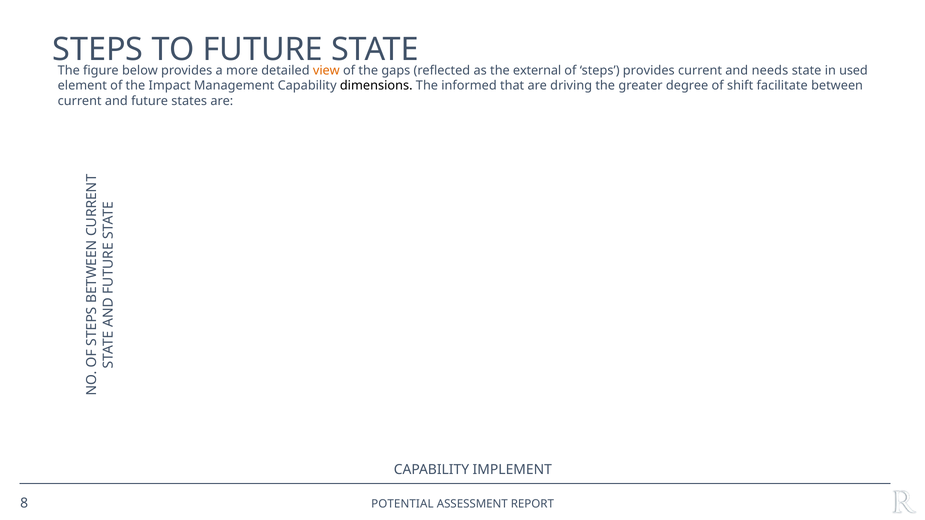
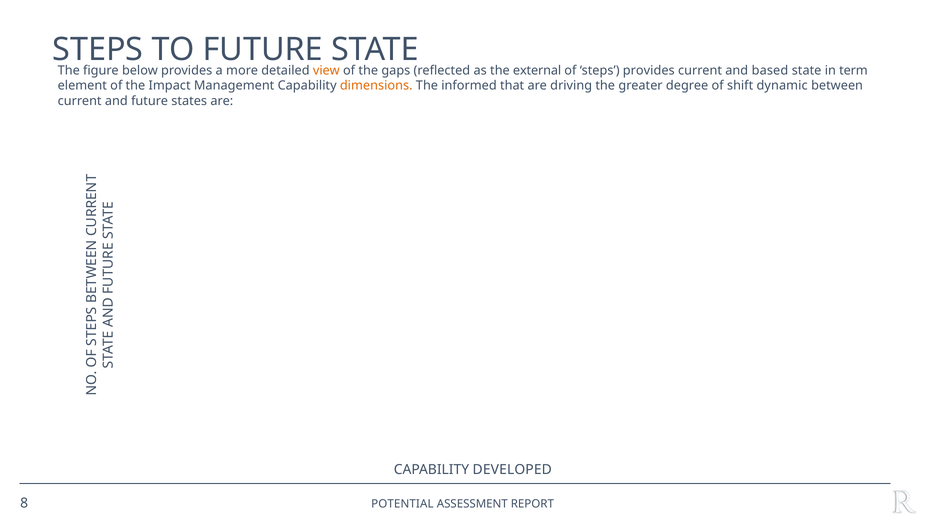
needs: needs -> based
used: used -> term
dimensions colour: black -> orange
facilitate: facilitate -> dynamic
IMPLEMENT: IMPLEMENT -> DEVELOPED
